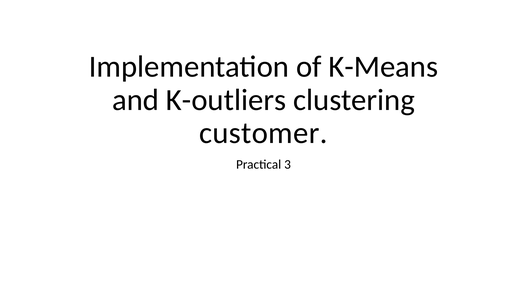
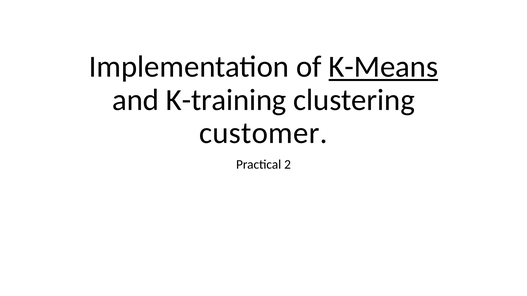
K-Means underline: none -> present
K-outliers: K-outliers -> K-training
3: 3 -> 2
